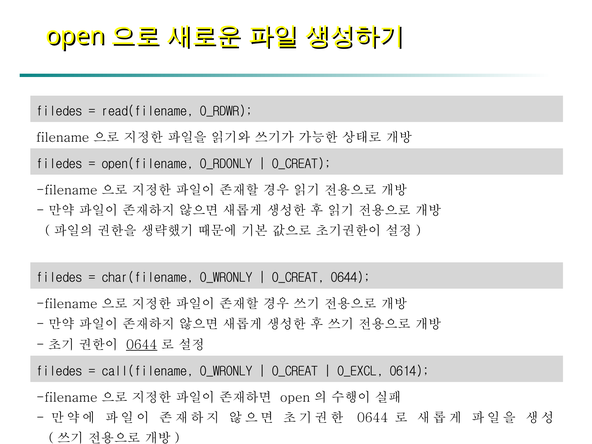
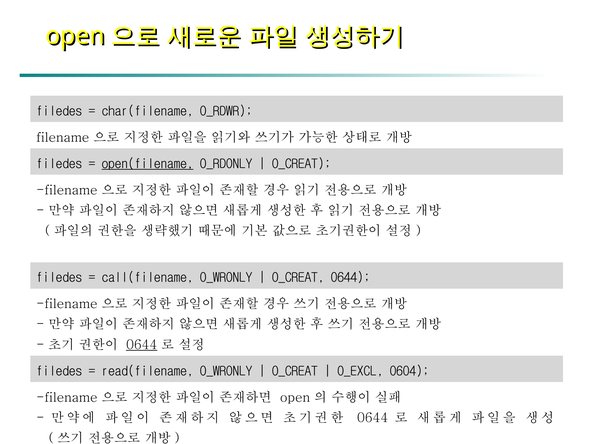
read(filename: read(filename -> char(filename
open(filename underline: none -> present
char(filename: char(filename -> call(filename
call(filename: call(filename -> read(filename
0614: 0614 -> 0604
